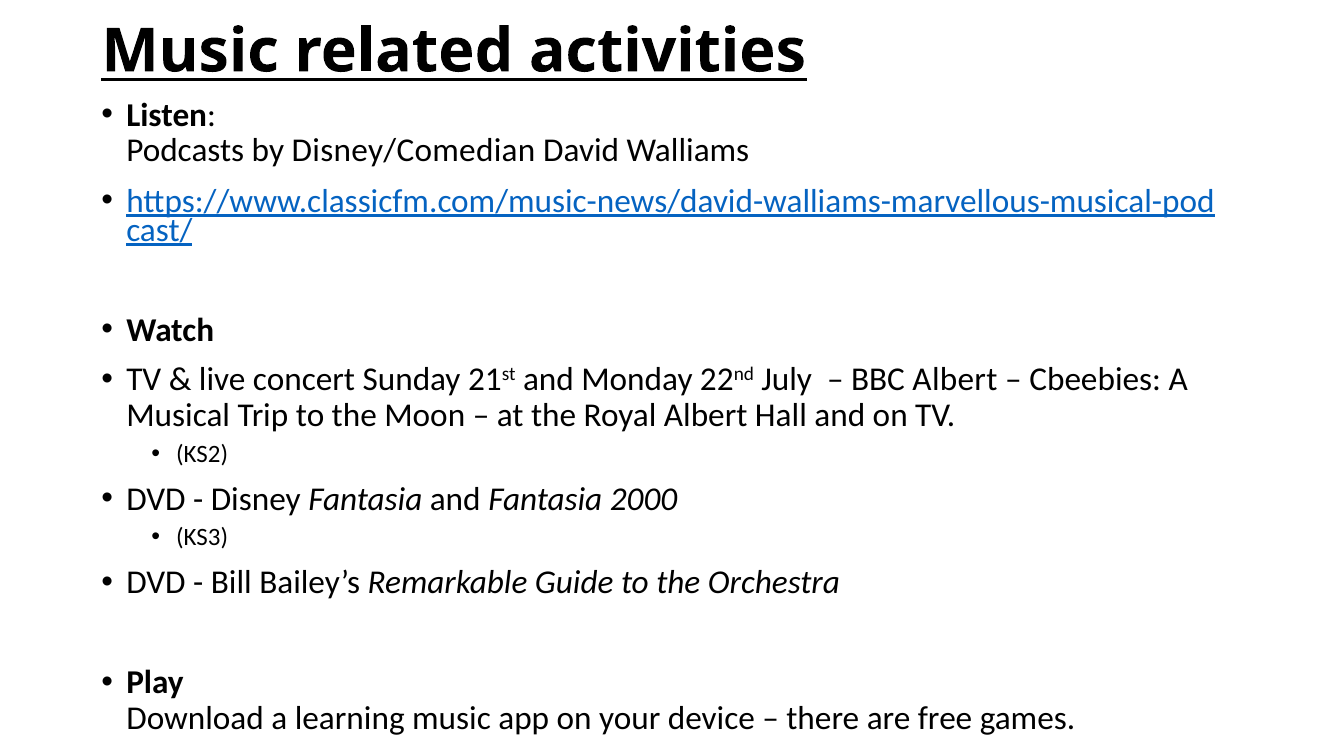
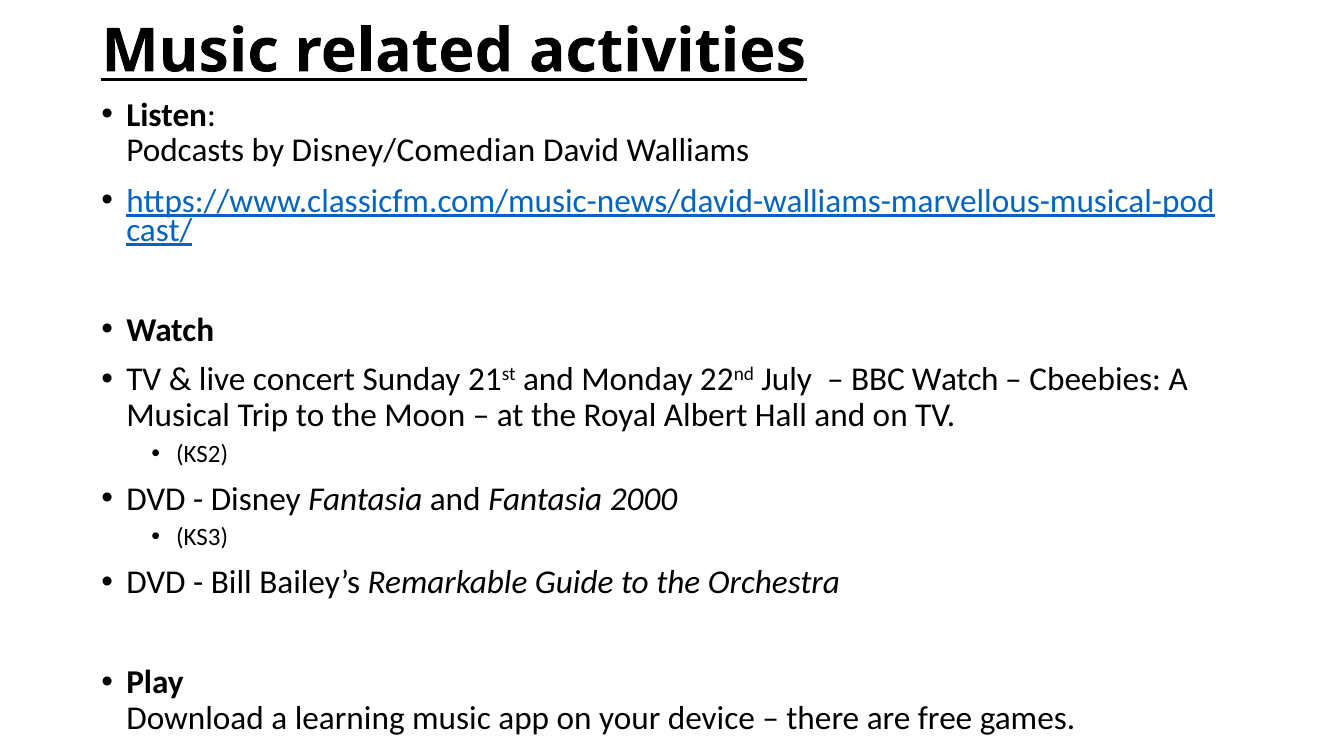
BBC Albert: Albert -> Watch
